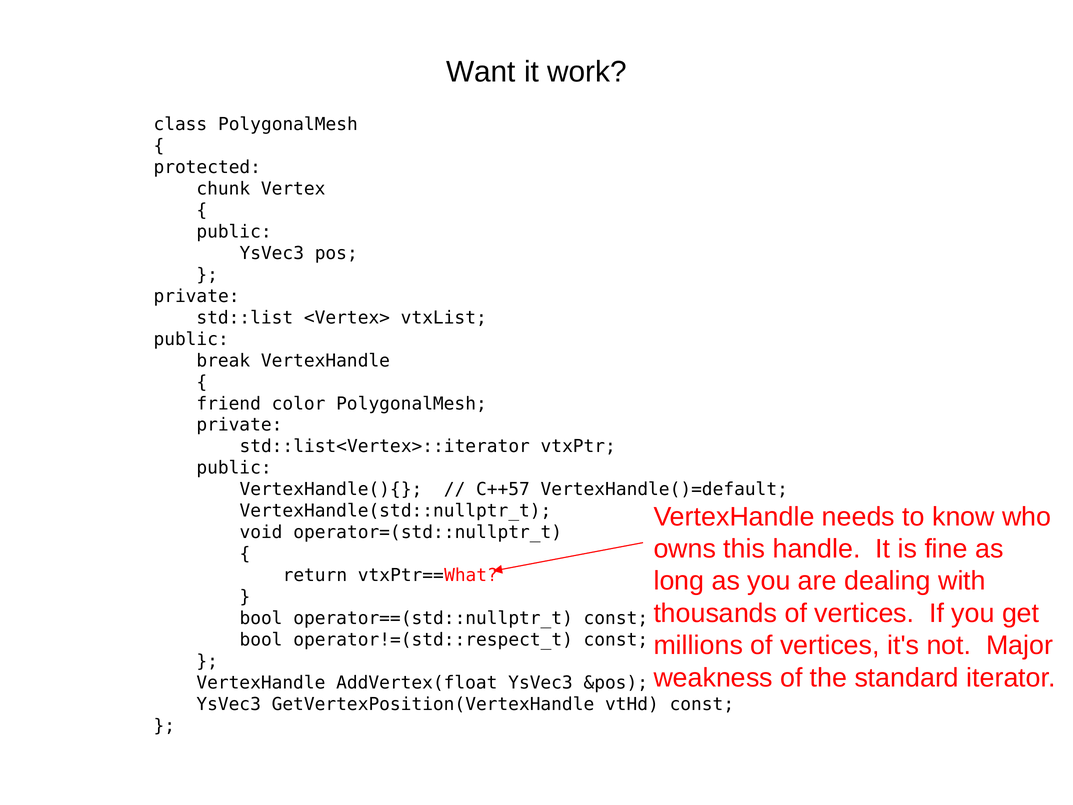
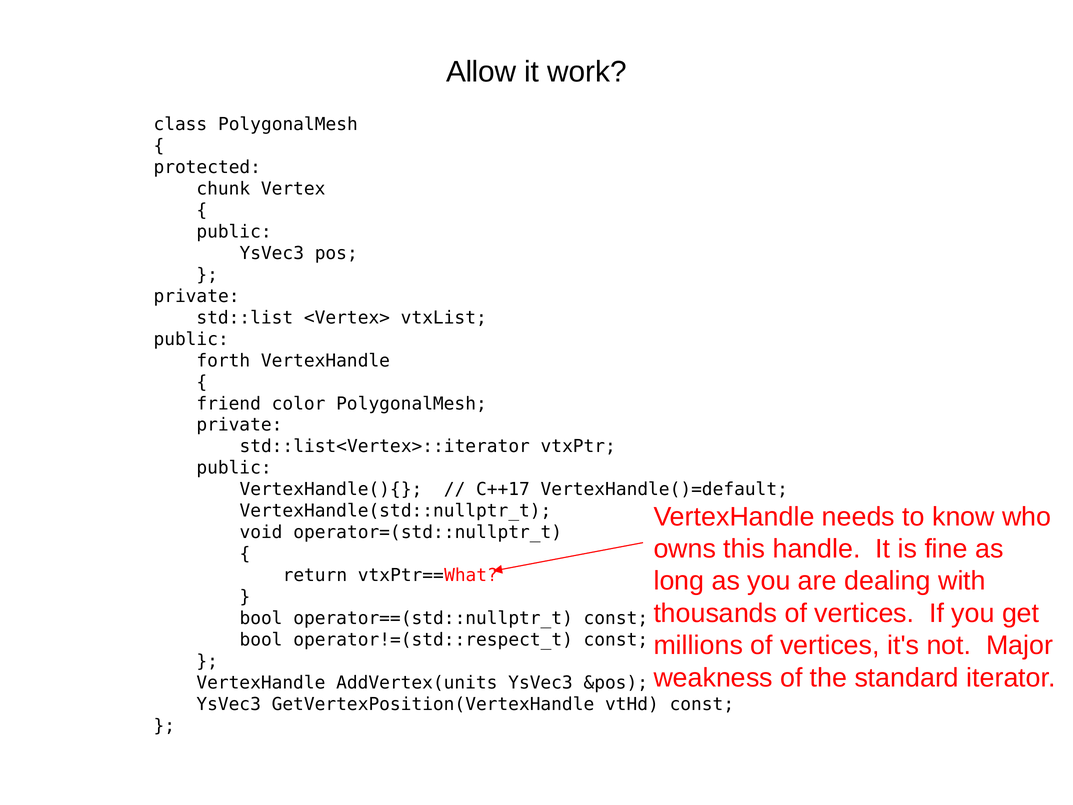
Want: Want -> Allow
break: break -> forth
C++57: C++57 -> C++17
AddVertex(float: AddVertex(float -> AddVertex(units
